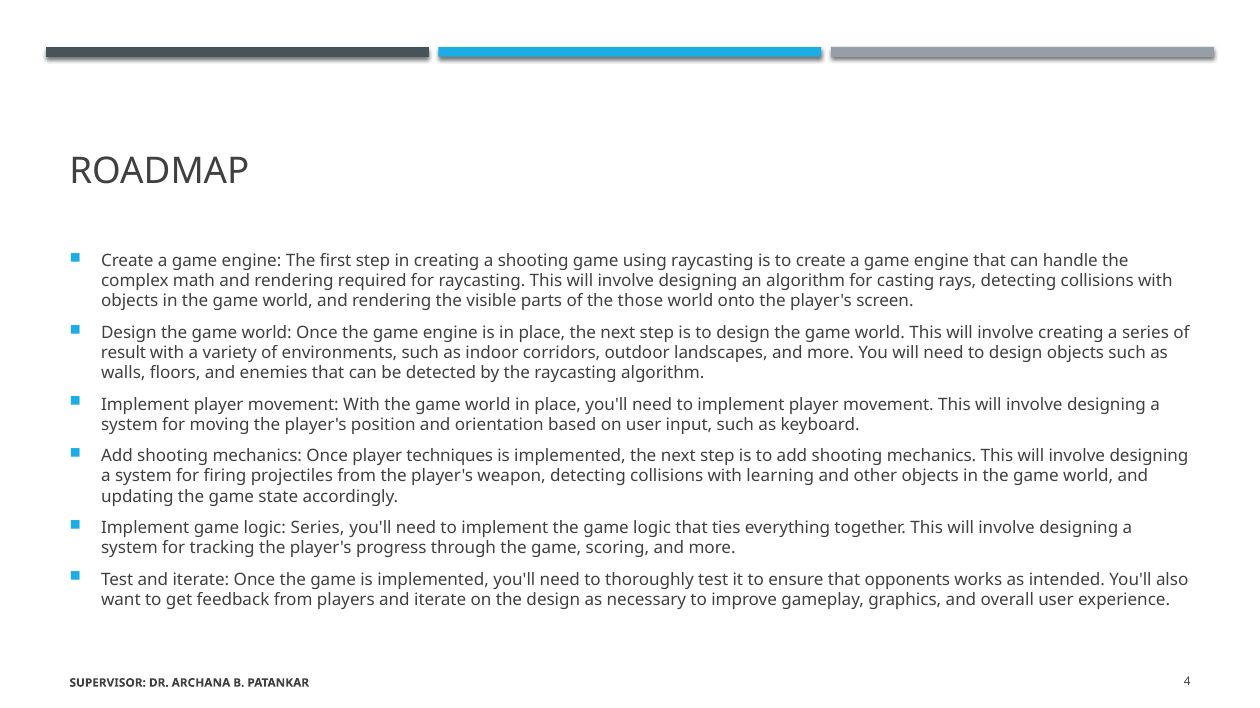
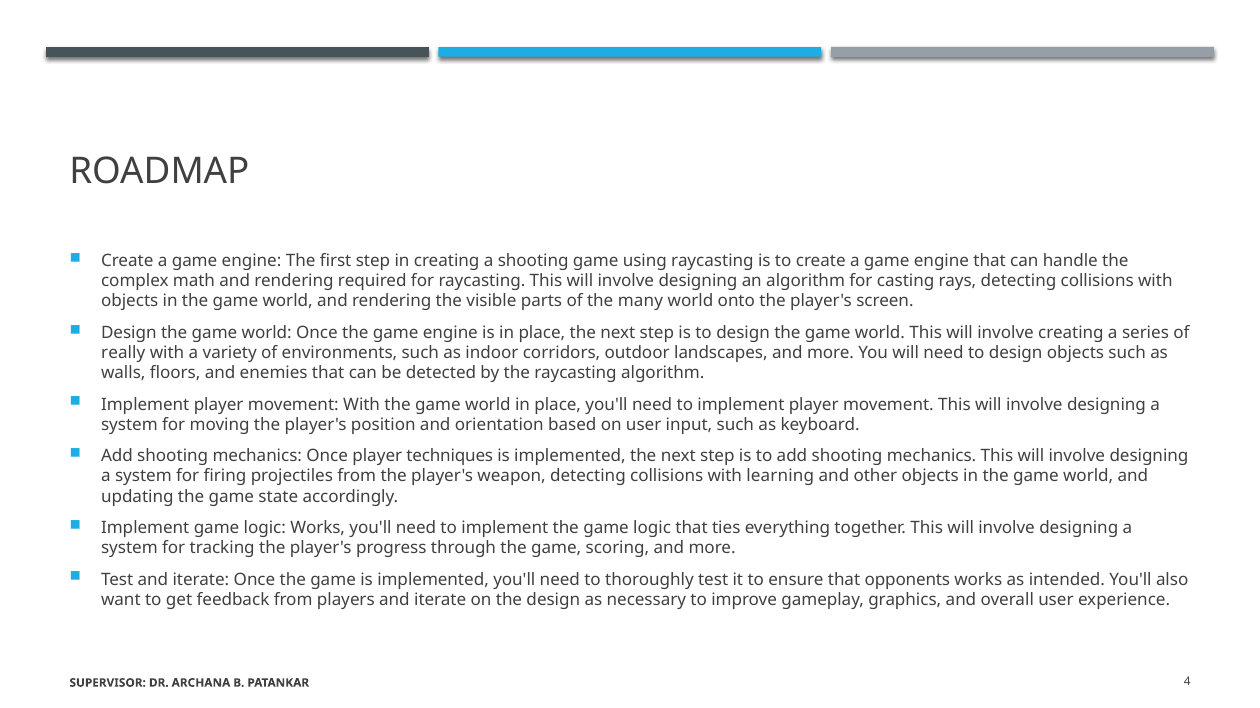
those: those -> many
result: result -> really
logic Series: Series -> Works
